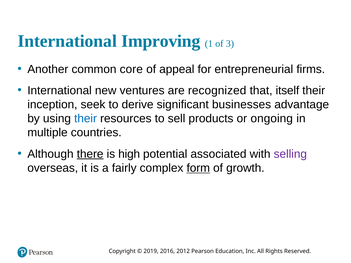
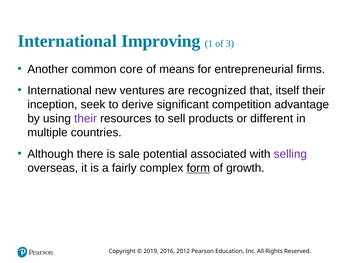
appeal: appeal -> means
businesses: businesses -> competition
their at (86, 119) colour: blue -> purple
ongoing: ongoing -> different
there underline: present -> none
high: high -> sale
